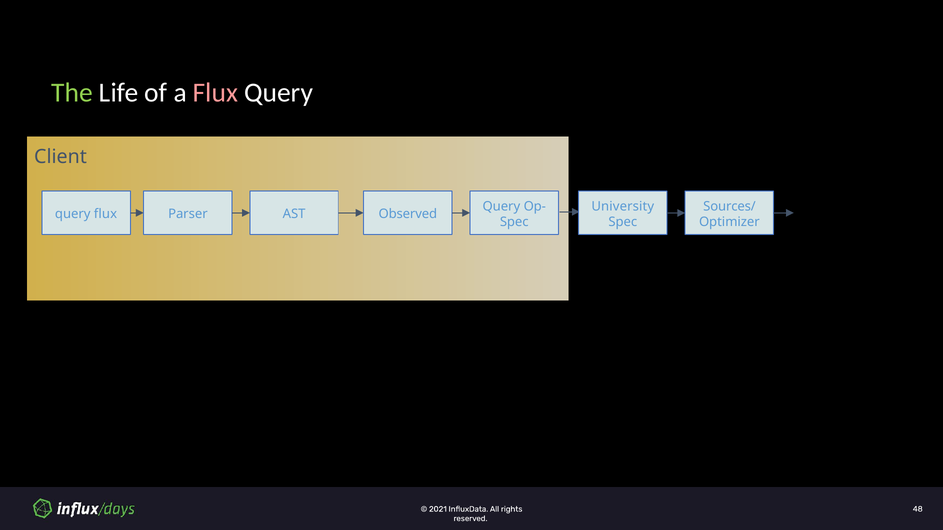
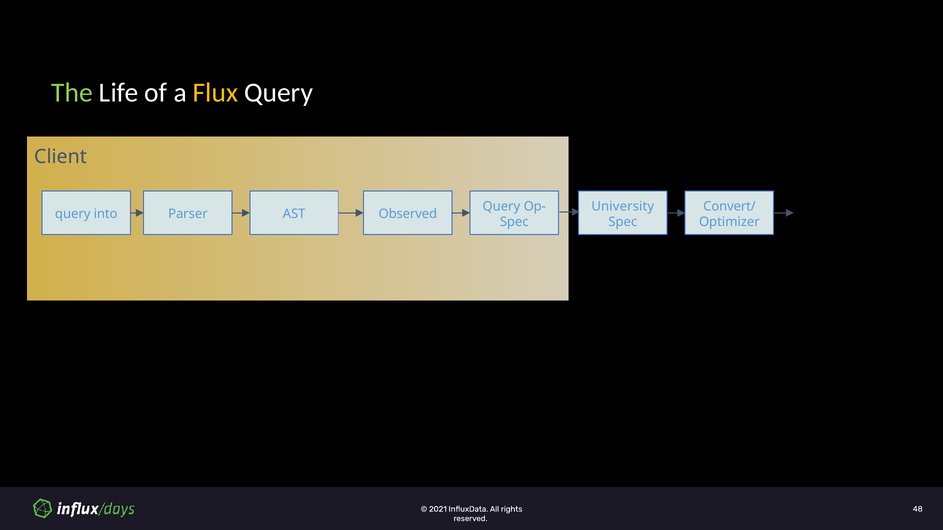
Flux at (215, 93) colour: pink -> yellow
Sources/: Sources/ -> Convert/
query flux: flux -> into
